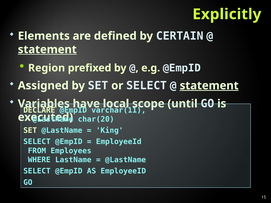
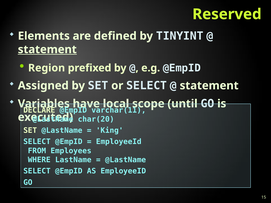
Explicitly: Explicitly -> Reserved
CERTAIN: CERTAIN -> TINYINT
statement at (209, 86) underline: present -> none
